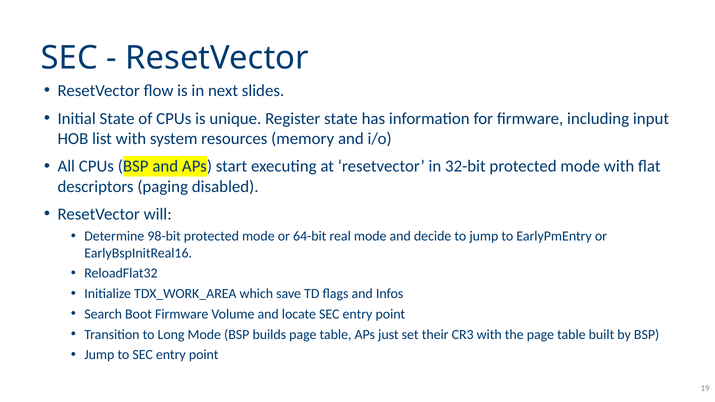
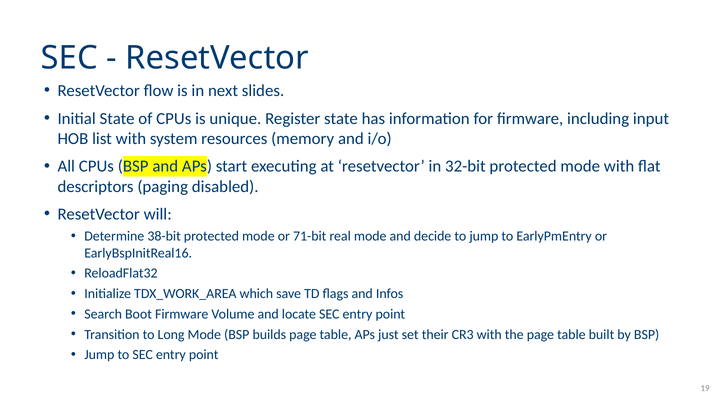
98-bit: 98-bit -> 38-bit
64-bit: 64-bit -> 71-bit
